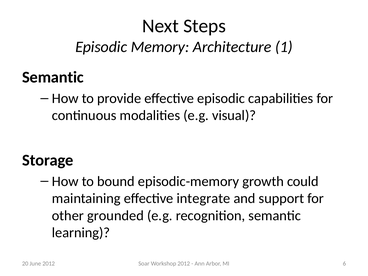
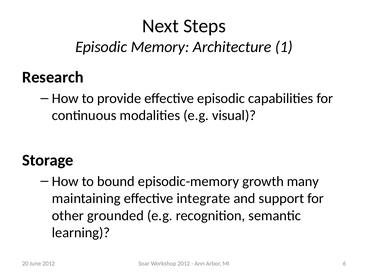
Semantic at (53, 77): Semantic -> Research
could: could -> many
